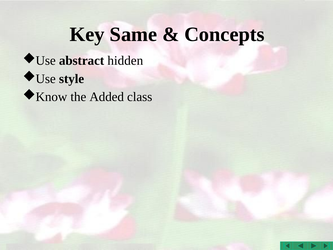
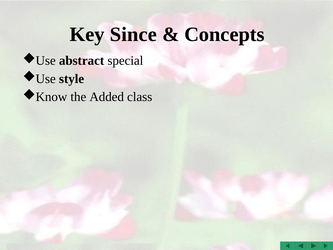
Same: Same -> Since
hidden: hidden -> special
